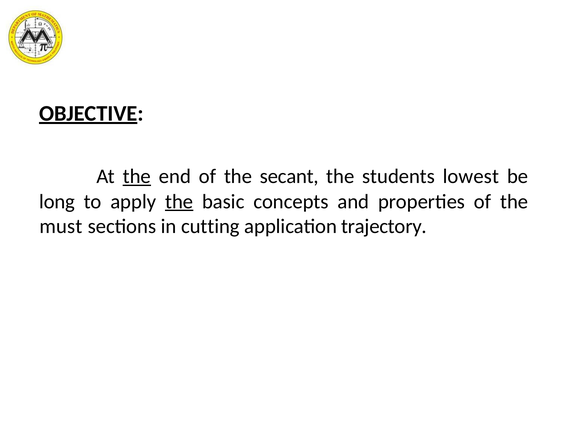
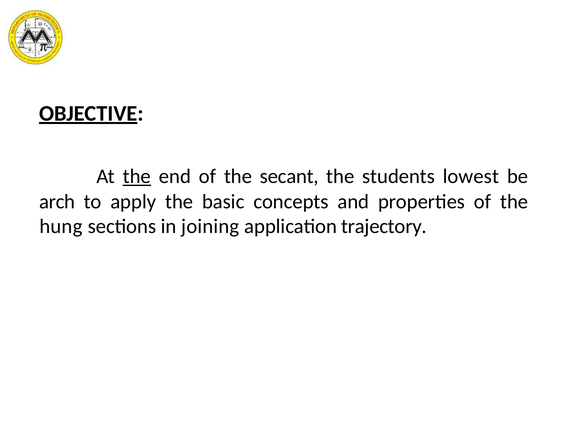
long: long -> arch
the at (179, 201) underline: present -> none
must: must -> hung
cutting: cutting -> joining
